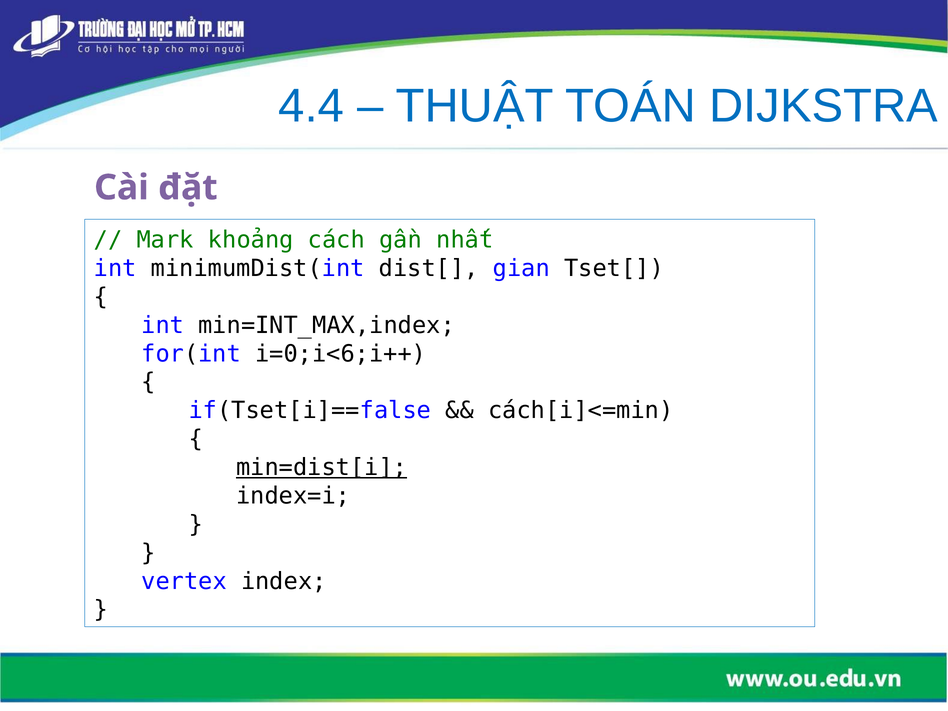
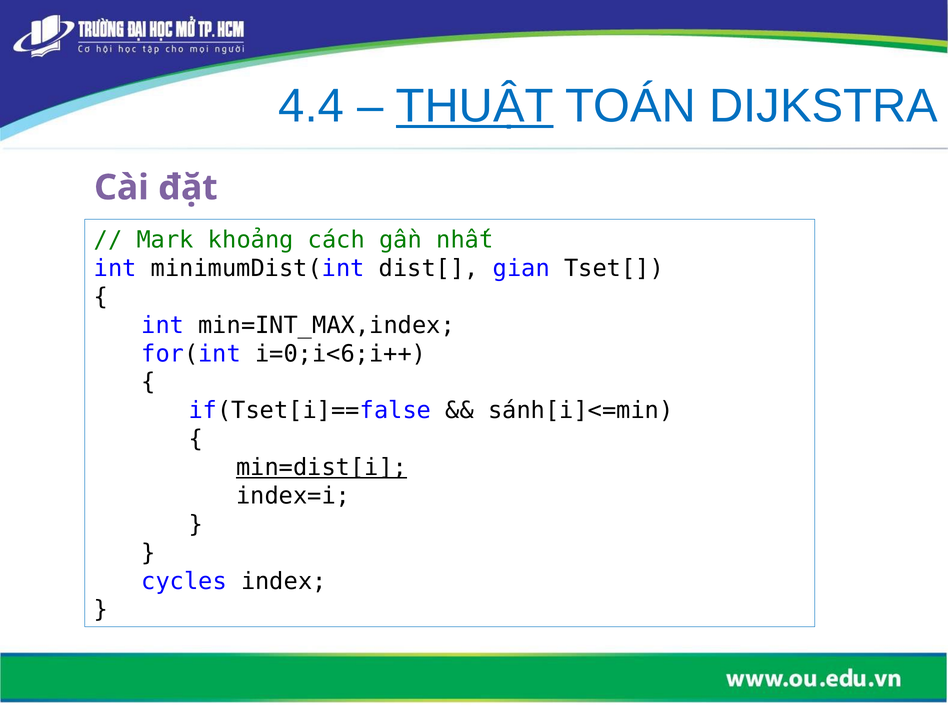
THUẬT underline: none -> present
cách[i]<=min: cách[i]<=min -> sánh[i]<=min
vertex: vertex -> cycles
